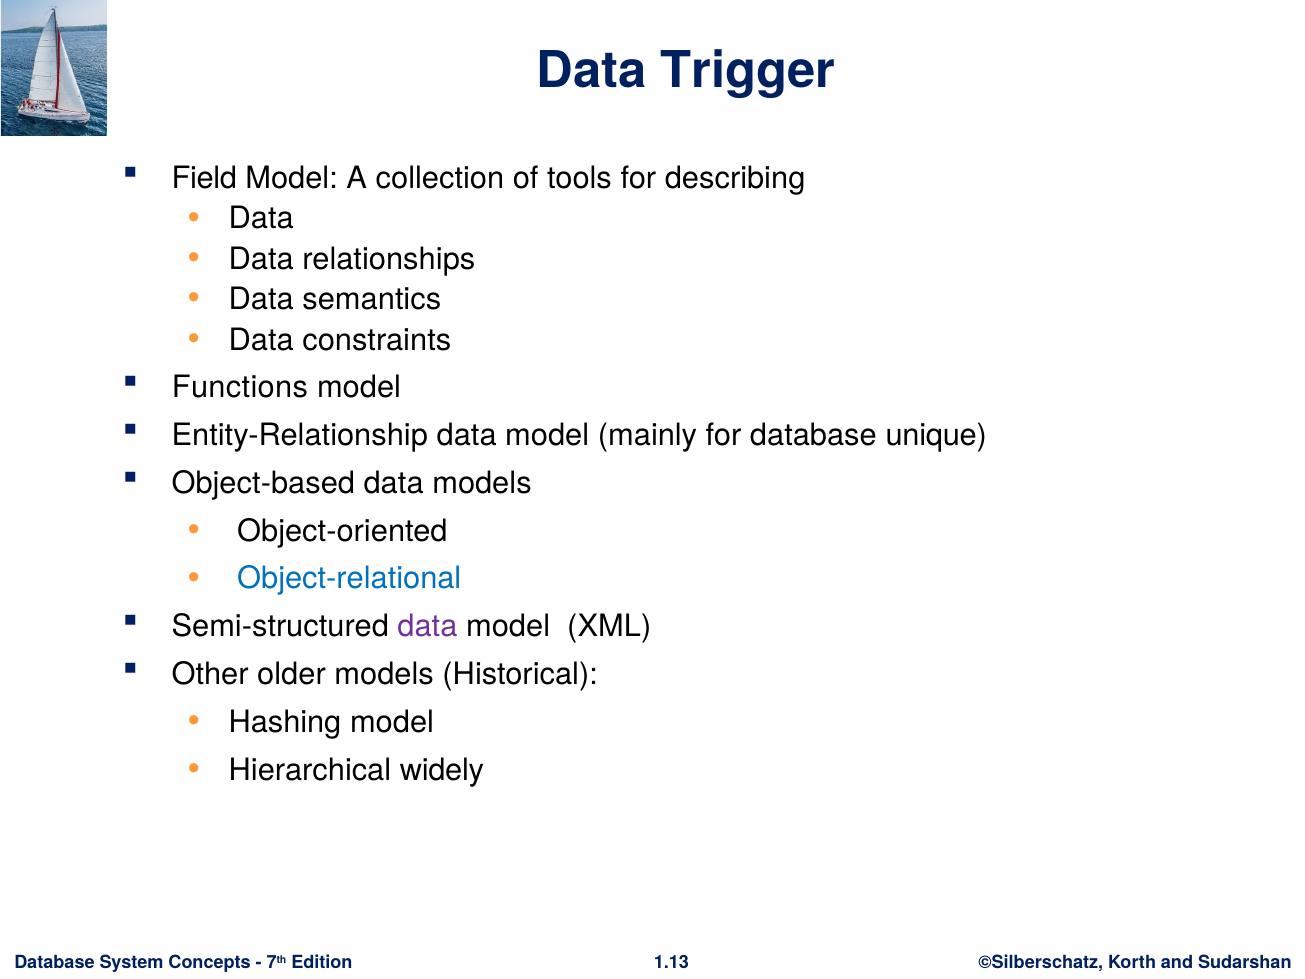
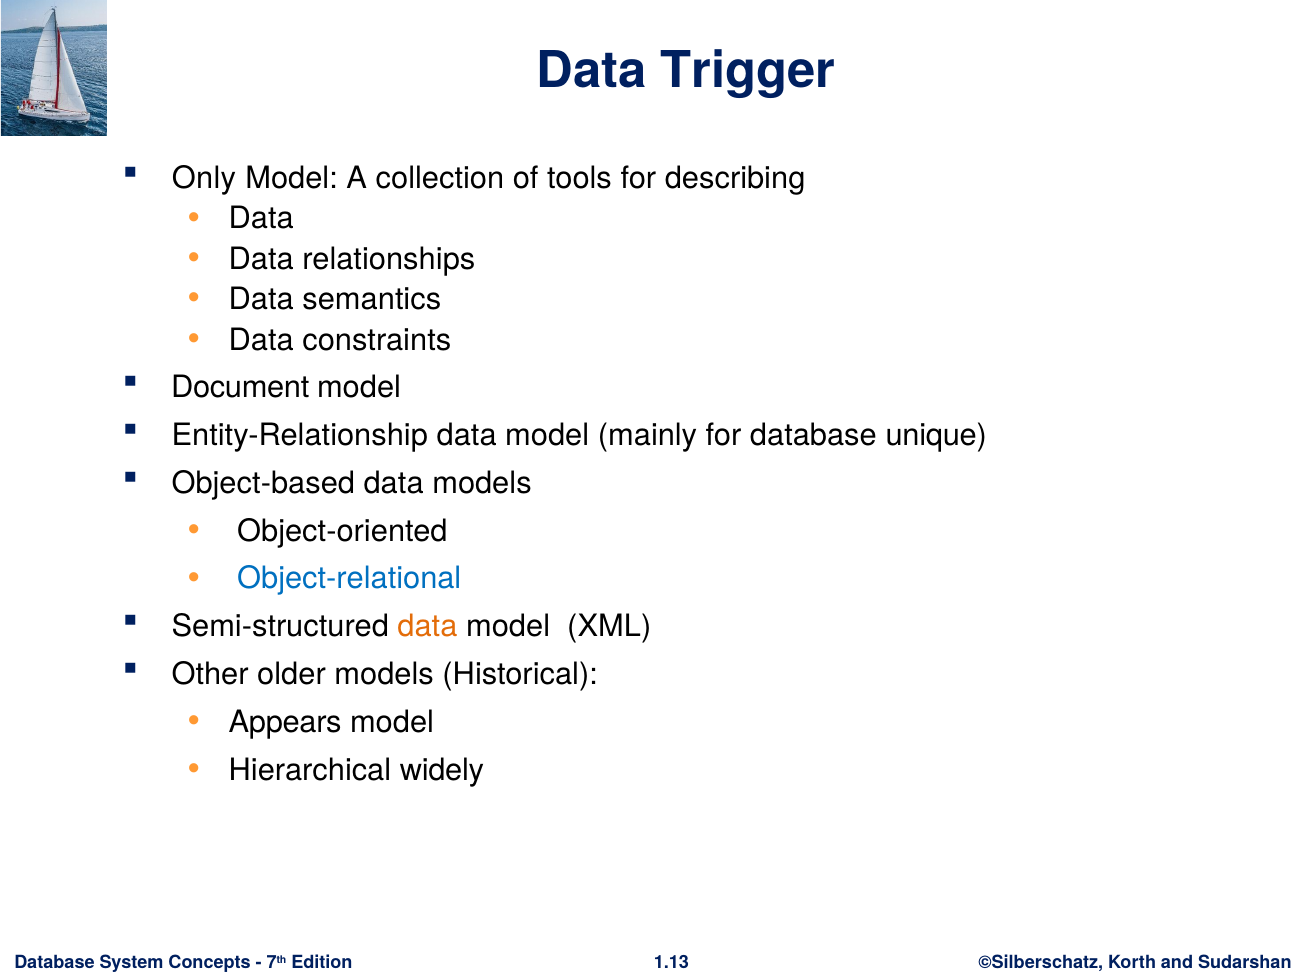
Field: Field -> Only
Functions: Functions -> Document
data at (427, 626) colour: purple -> orange
Hashing: Hashing -> Appears
